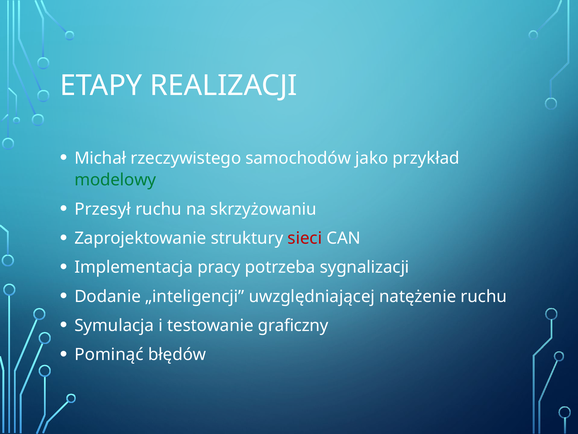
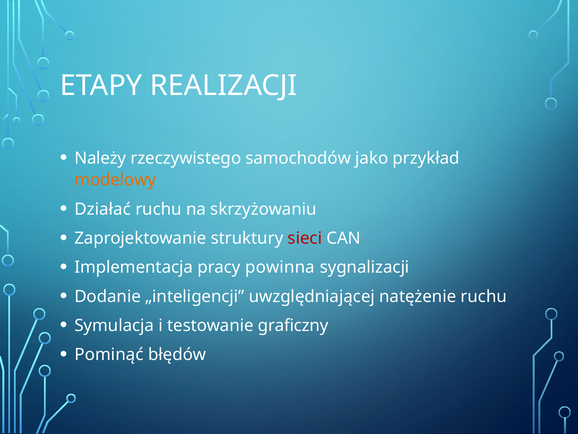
Michał: Michał -> Należy
modelowy colour: green -> orange
Przesył: Przesył -> Działać
potrzeba: potrzeba -> powinna
